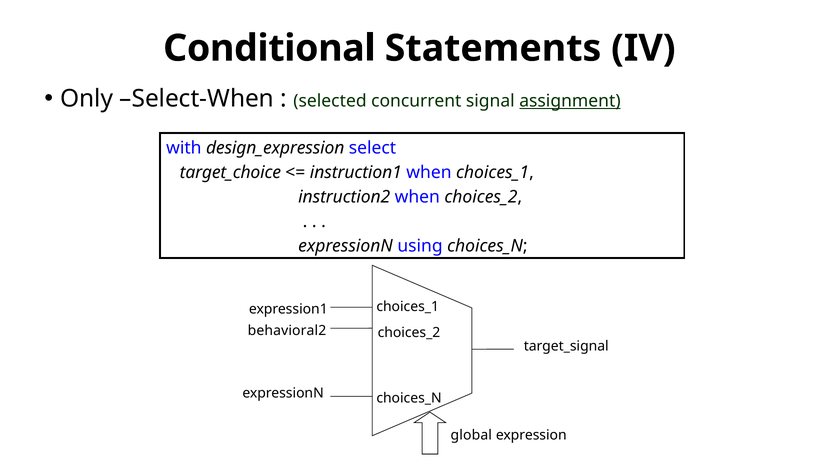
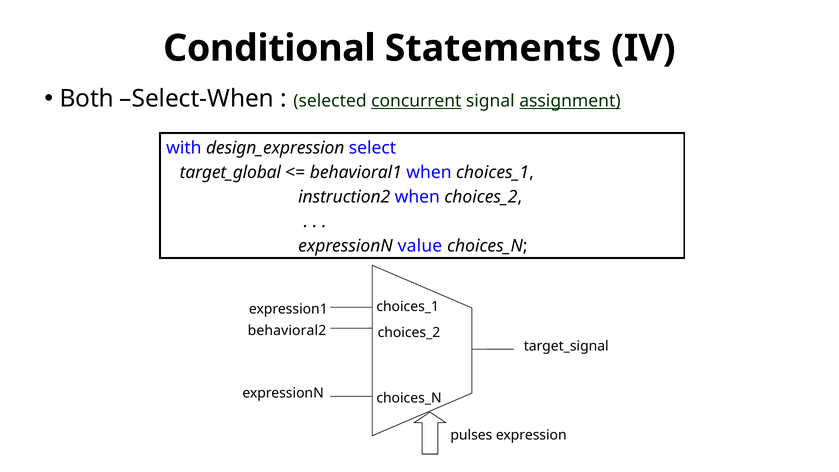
Only: Only -> Both
concurrent underline: none -> present
target_choice: target_choice -> target_global
instruction1: instruction1 -> behavioral1
using: using -> value
global: global -> pulses
